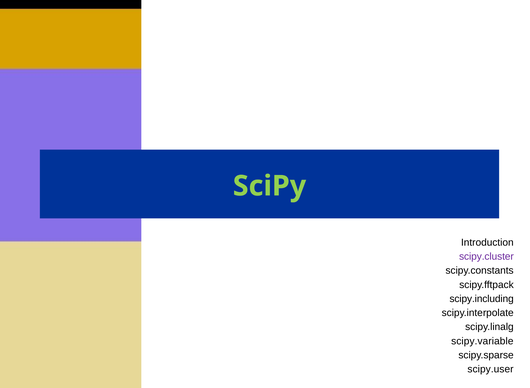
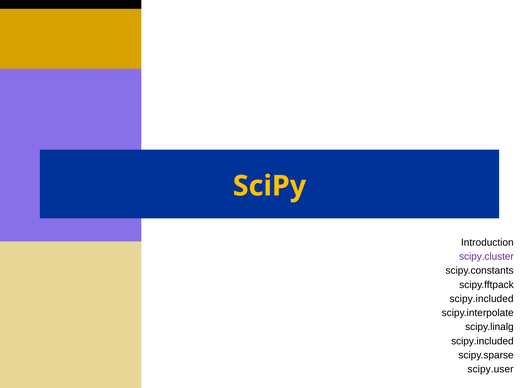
SciPy colour: light green -> yellow
scipy.including at (482, 299): scipy.including -> scipy.included
scipy.variable at (482, 341): scipy.variable -> scipy.included
